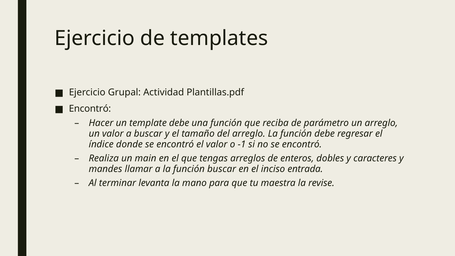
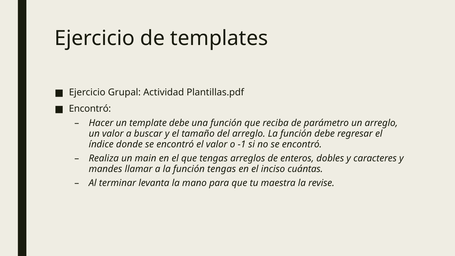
función buscar: buscar -> tengas
entrada: entrada -> cuántas
